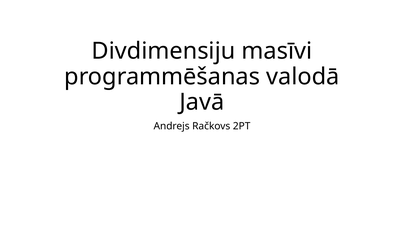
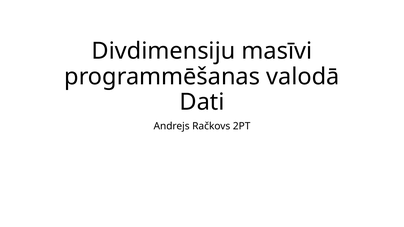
Javā: Javā -> Dati
